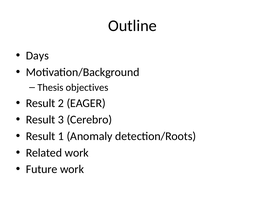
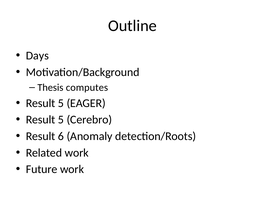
objectives: objectives -> computes
2 at (61, 103): 2 -> 5
3 at (61, 120): 3 -> 5
1: 1 -> 6
